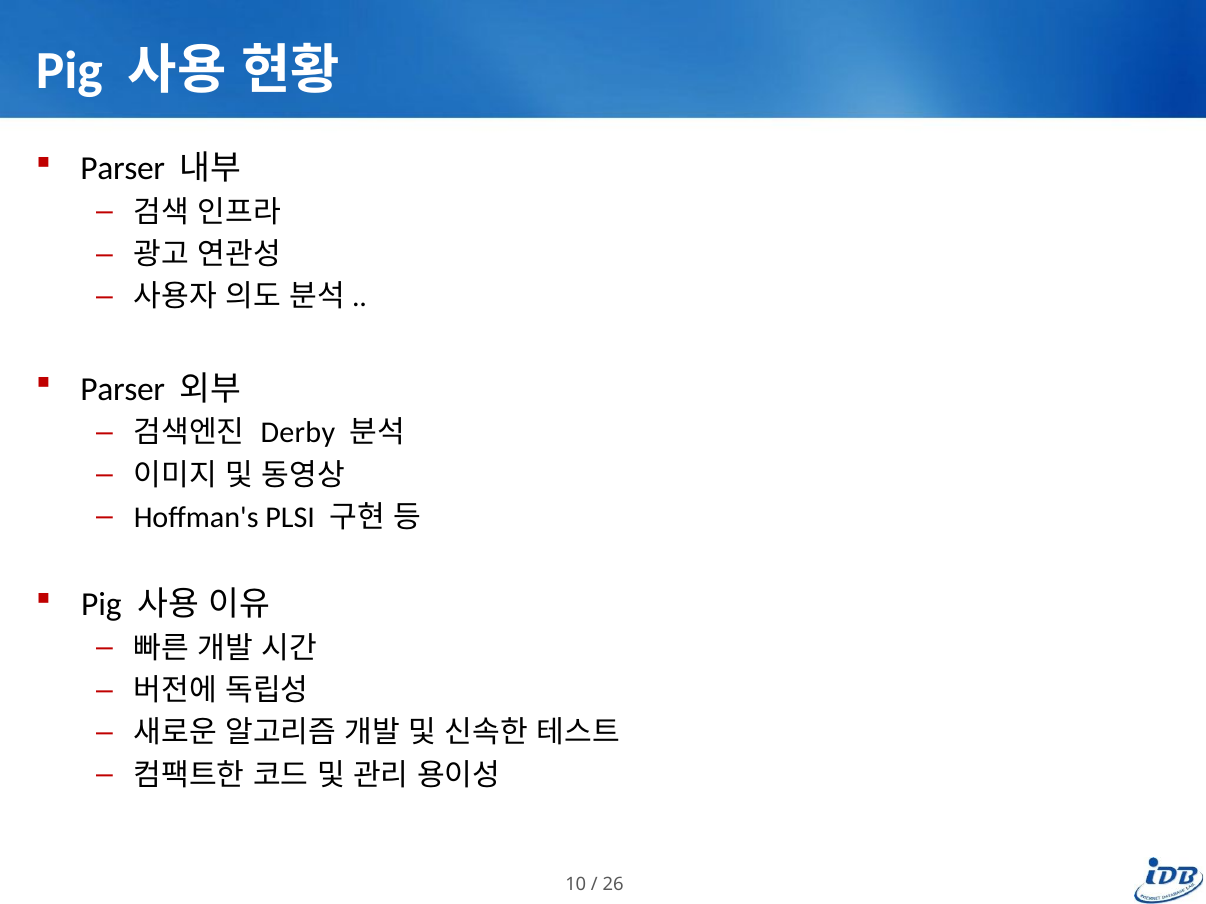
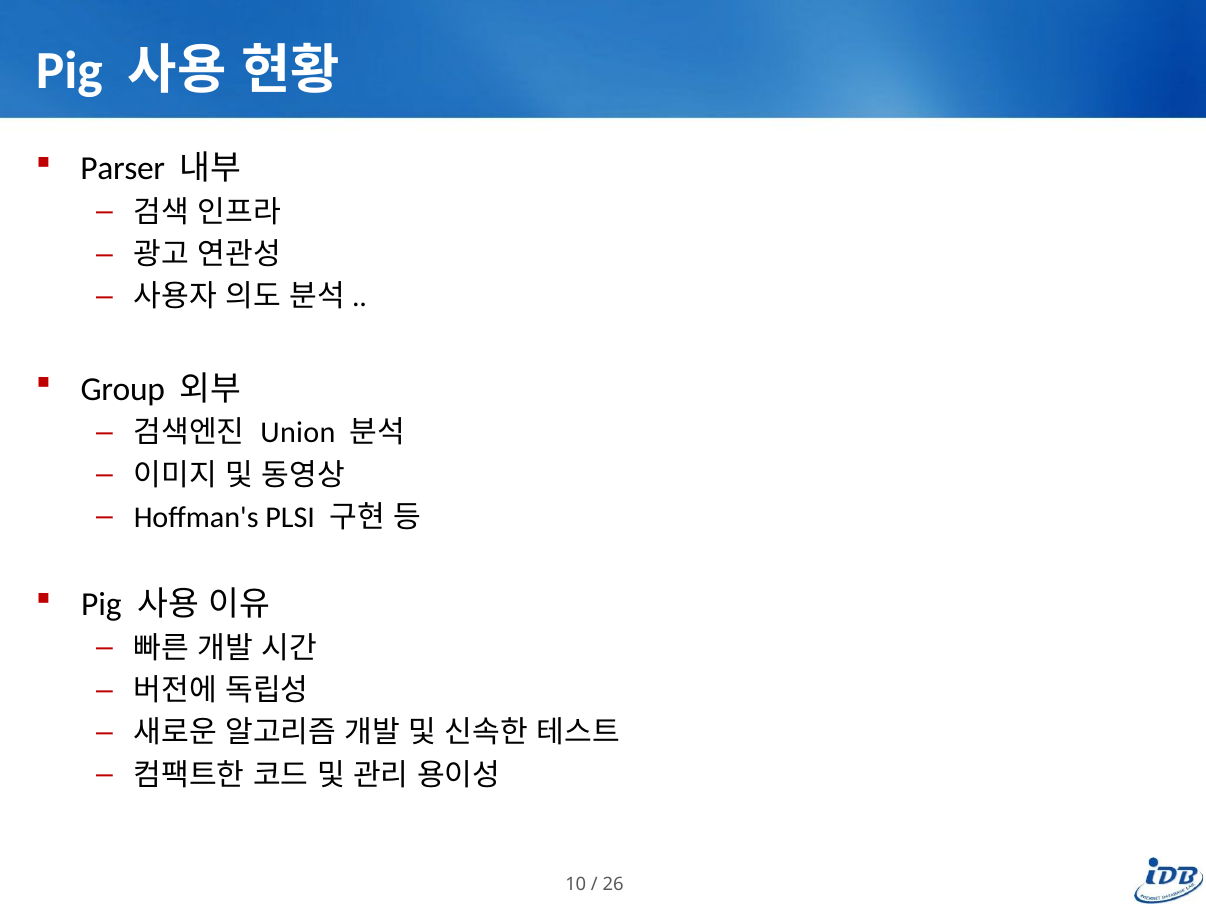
Parser at (123, 389): Parser -> Group
Derby: Derby -> Union
